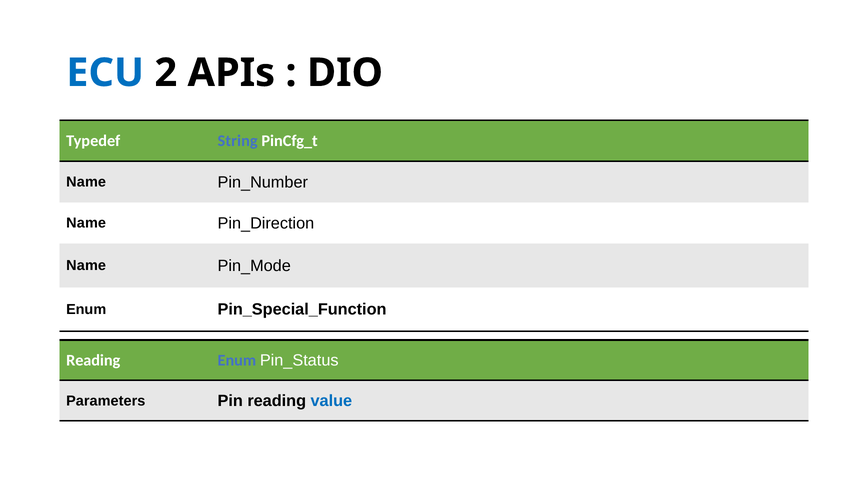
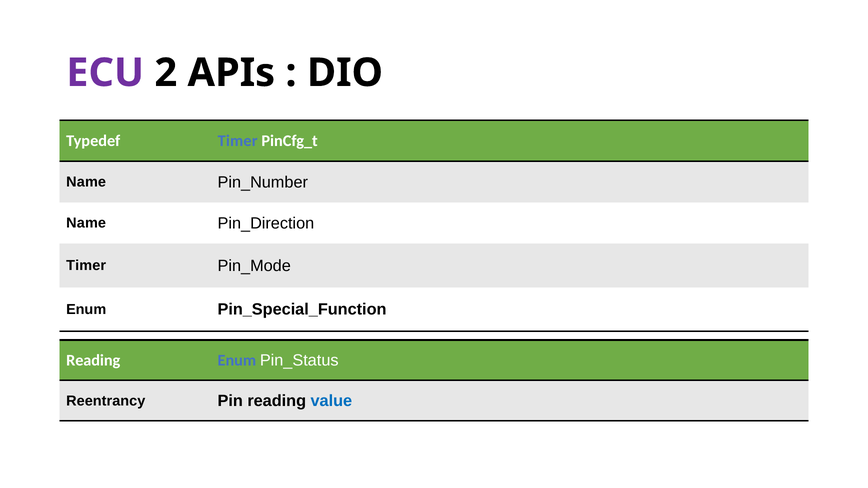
ECU colour: blue -> purple
Typedef String: String -> Timer
Name at (86, 266): Name -> Timer
Parameters: Parameters -> Reentrancy
